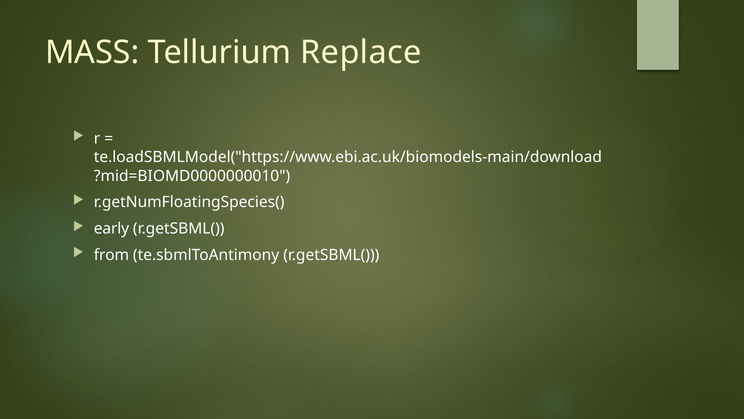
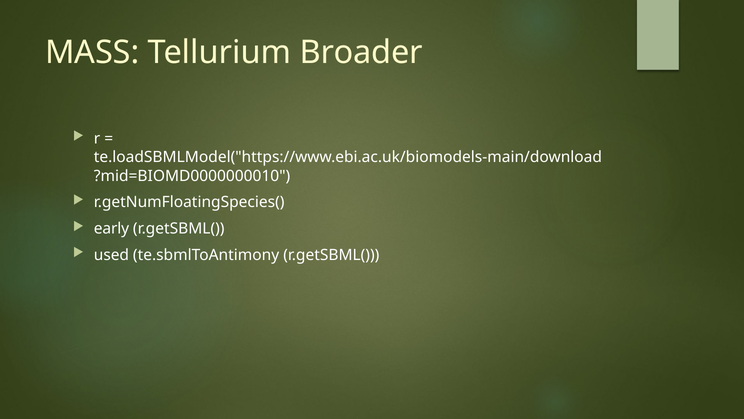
Replace: Replace -> Broader
from: from -> used
